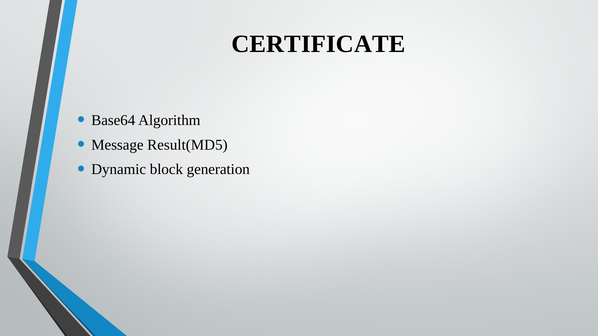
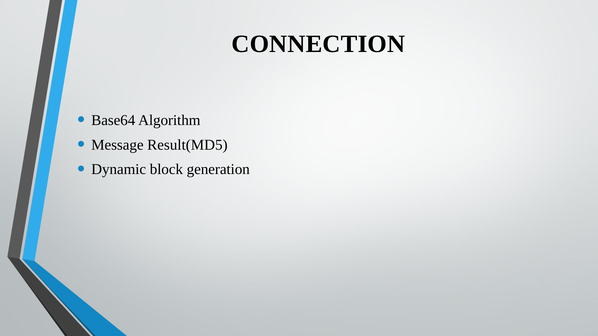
CERTIFICATE: CERTIFICATE -> CONNECTION
